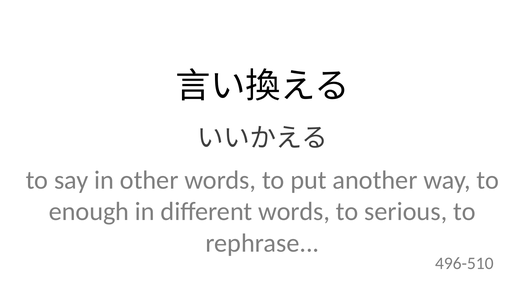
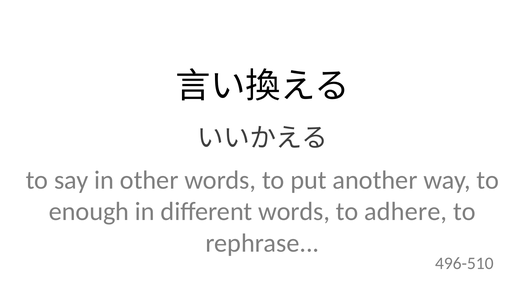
serious: serious -> adhere
